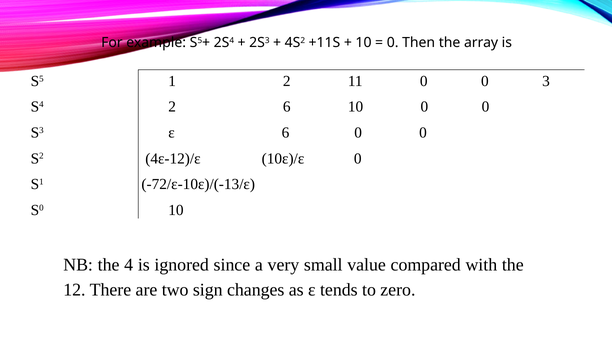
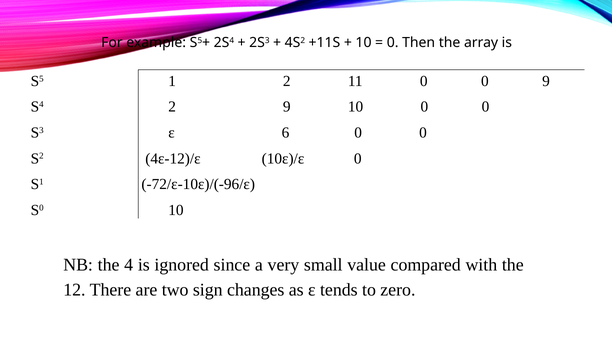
0 3: 3 -> 9
2 6: 6 -> 9
-72/ε-10ε)/(-13/ε: -72/ε-10ε)/(-13/ε -> -72/ε-10ε)/(-96/ε
